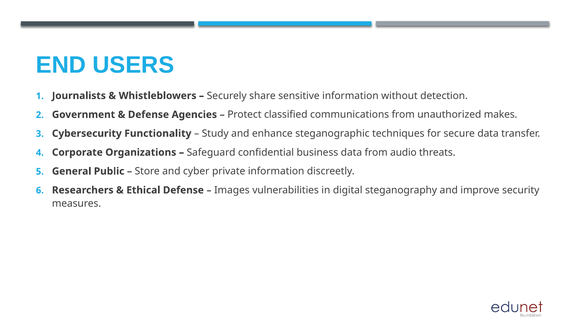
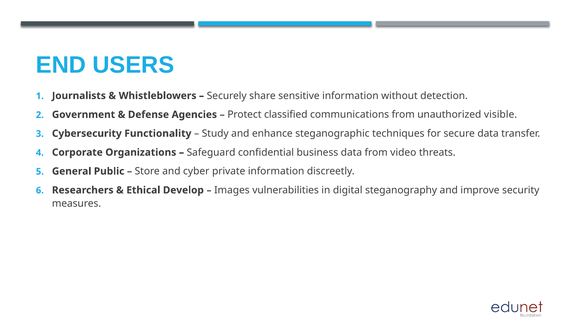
makes: makes -> visible
audio: audio -> video
Ethical Defense: Defense -> Develop
